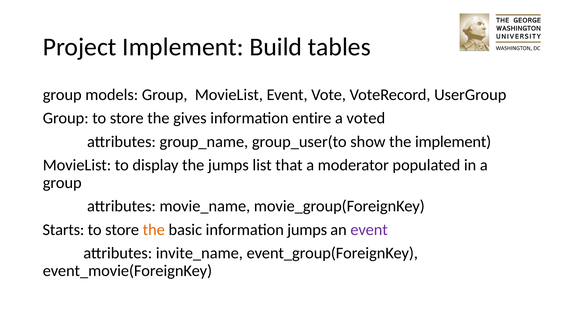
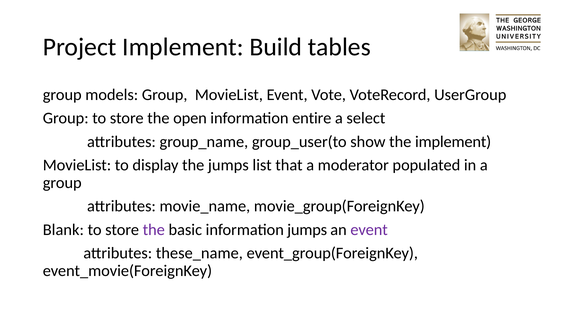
gives: gives -> open
voted: voted -> select
Starts: Starts -> Blank
the at (154, 230) colour: orange -> purple
invite_name: invite_name -> these_name
